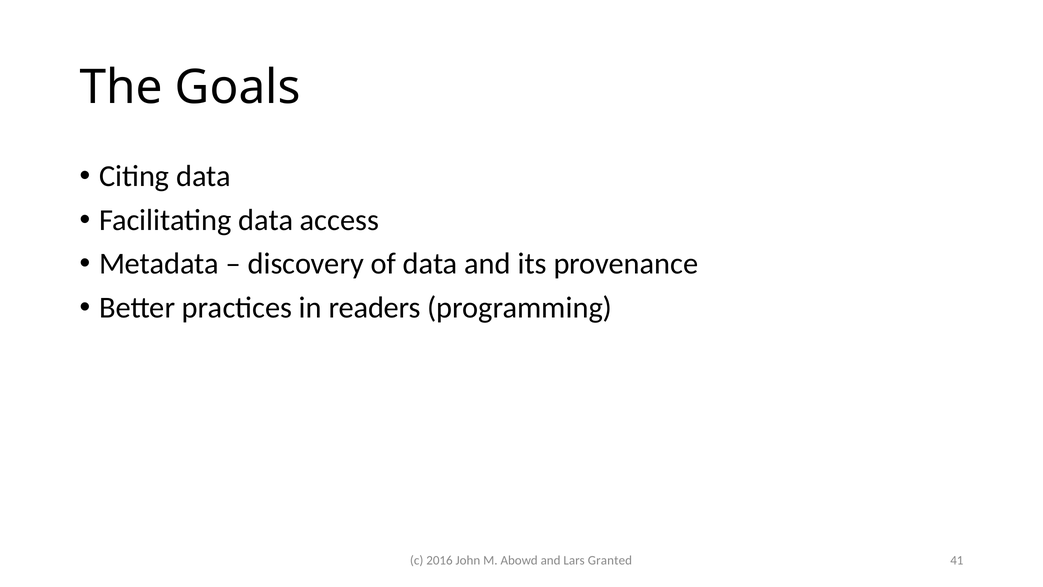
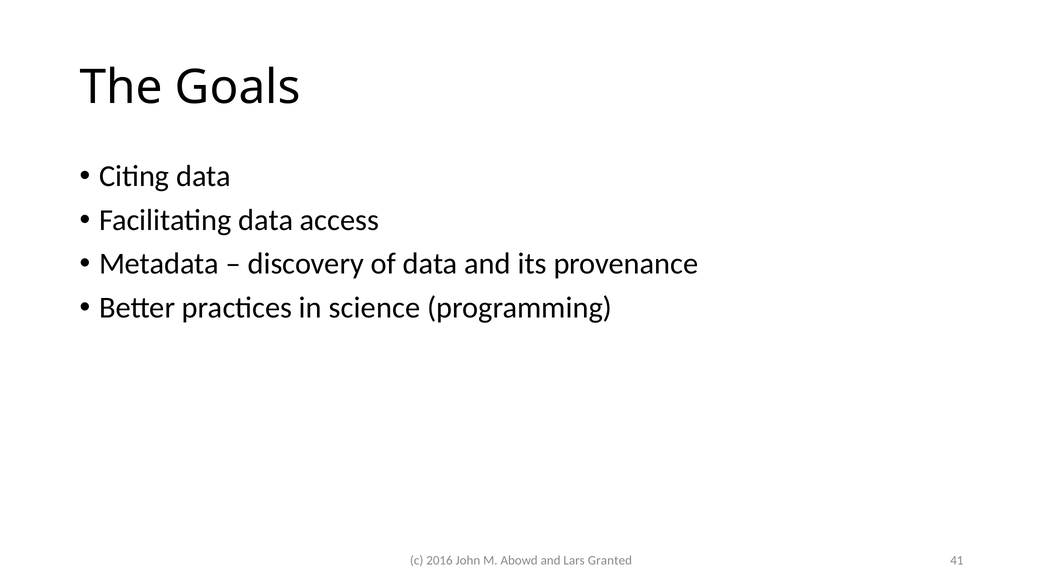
readers: readers -> science
